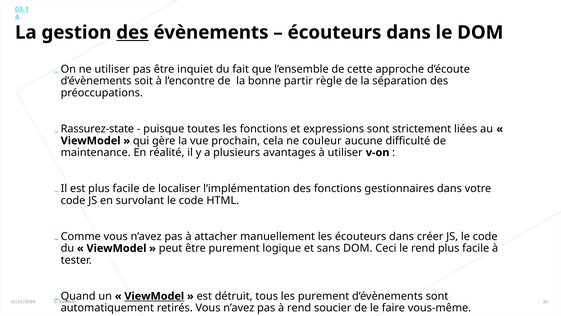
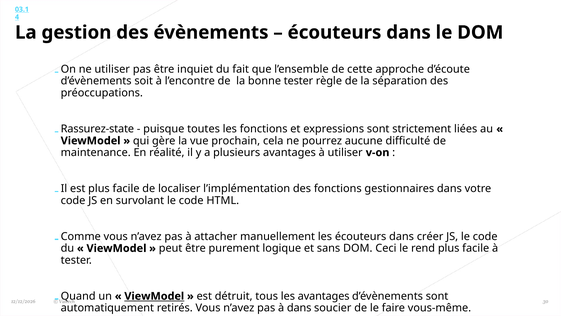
des at (132, 32) underline: present -> none
bonne partir: partir -> tester
couleur: couleur -> pourrez
les purement: purement -> avantages
à rend: rend -> dans
